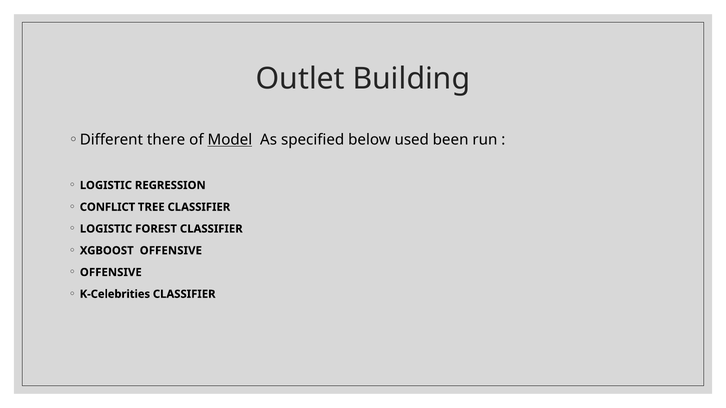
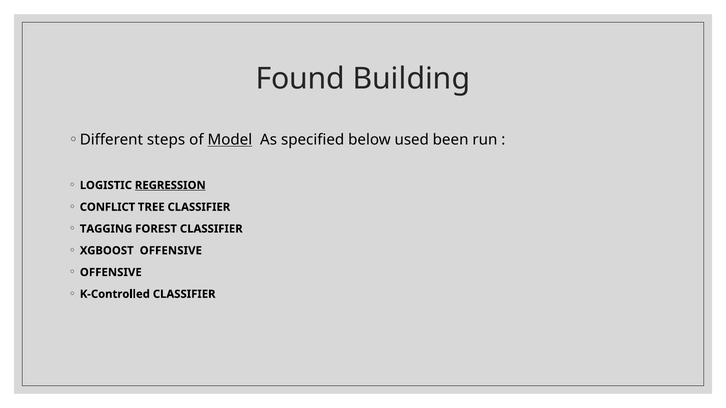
Outlet: Outlet -> Found
there: there -> steps
REGRESSION underline: none -> present
LOGISTIC at (106, 229): LOGISTIC -> TAGGING
K-Celebrities: K-Celebrities -> K-Controlled
